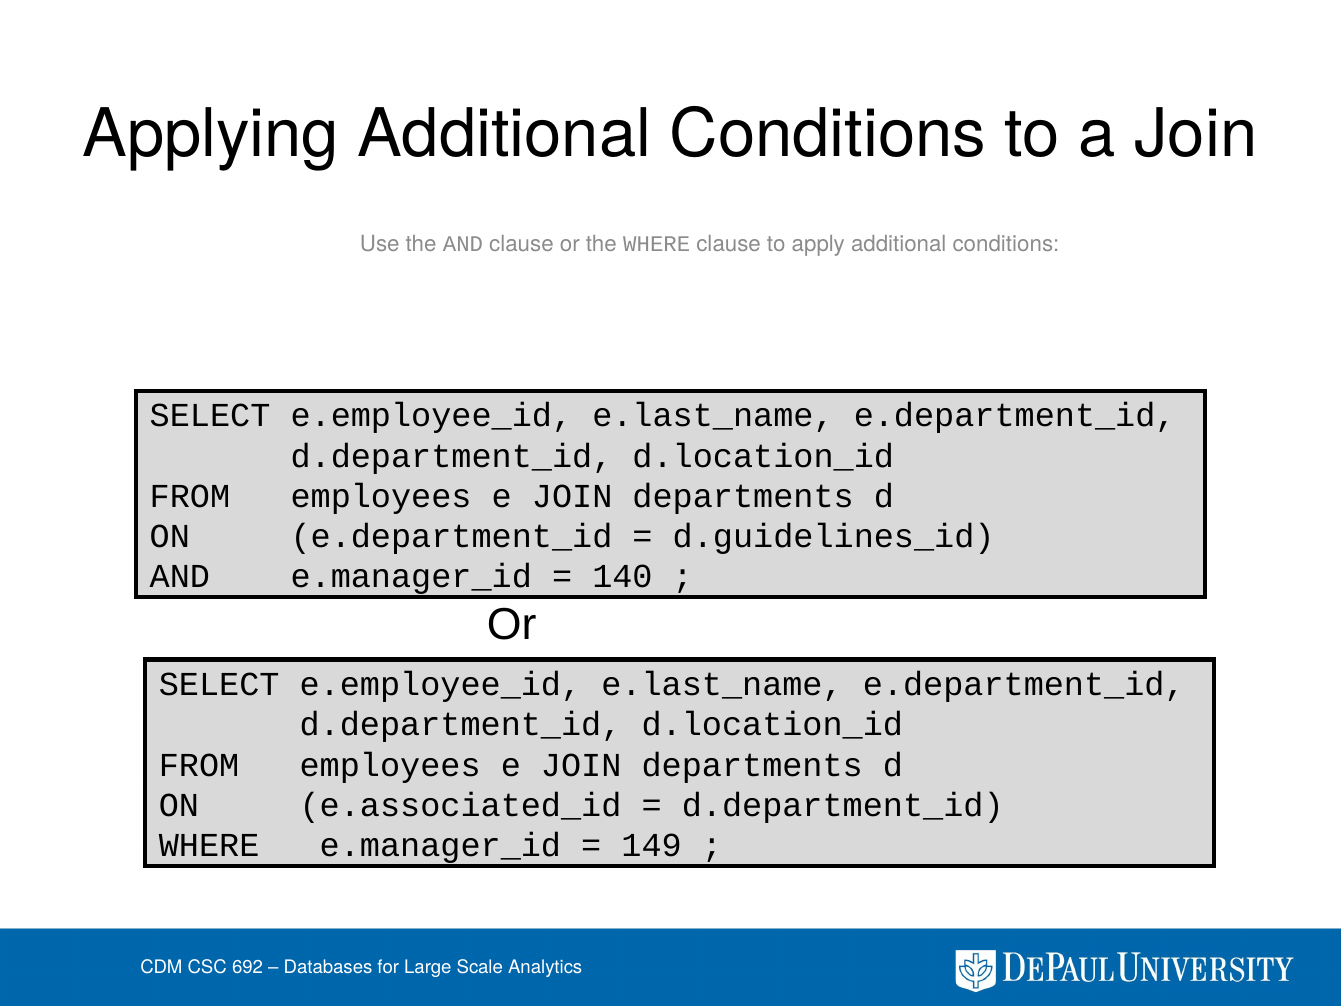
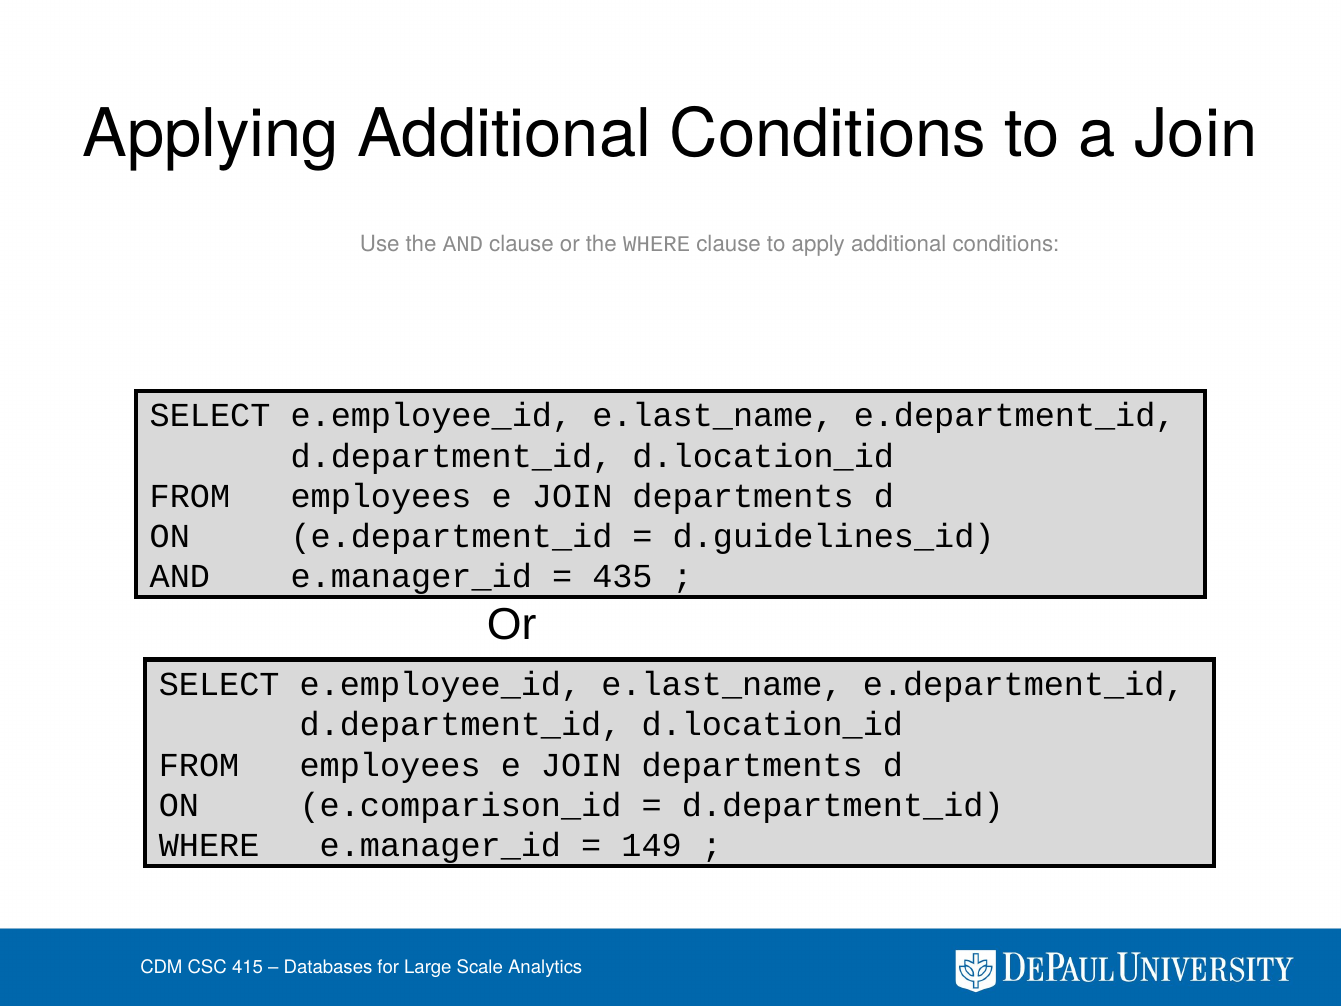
140: 140 -> 435
e.associated_id: e.associated_id -> e.comparison_id
692: 692 -> 415
